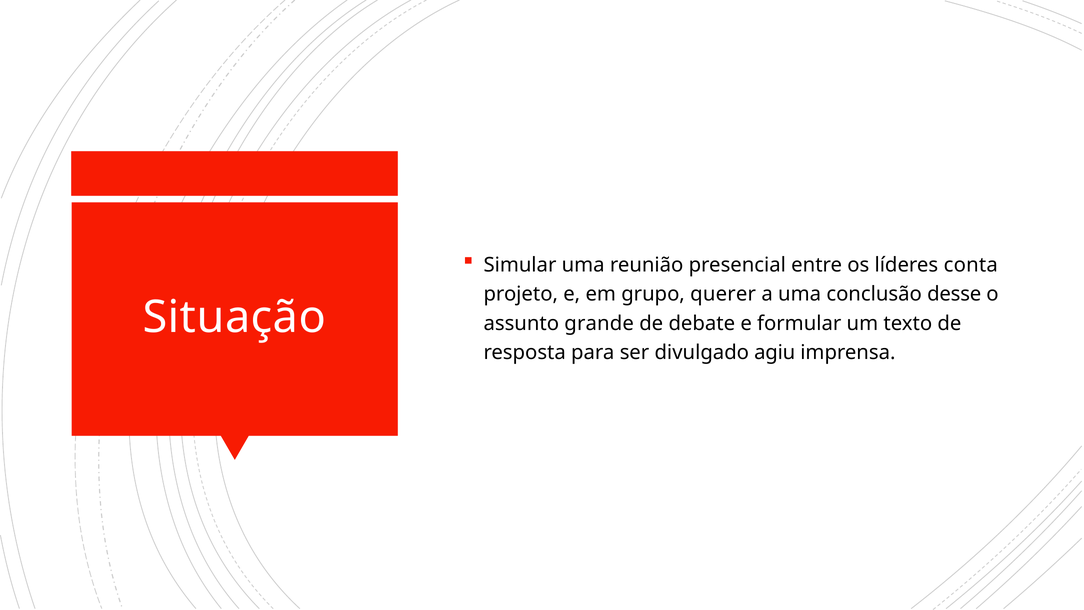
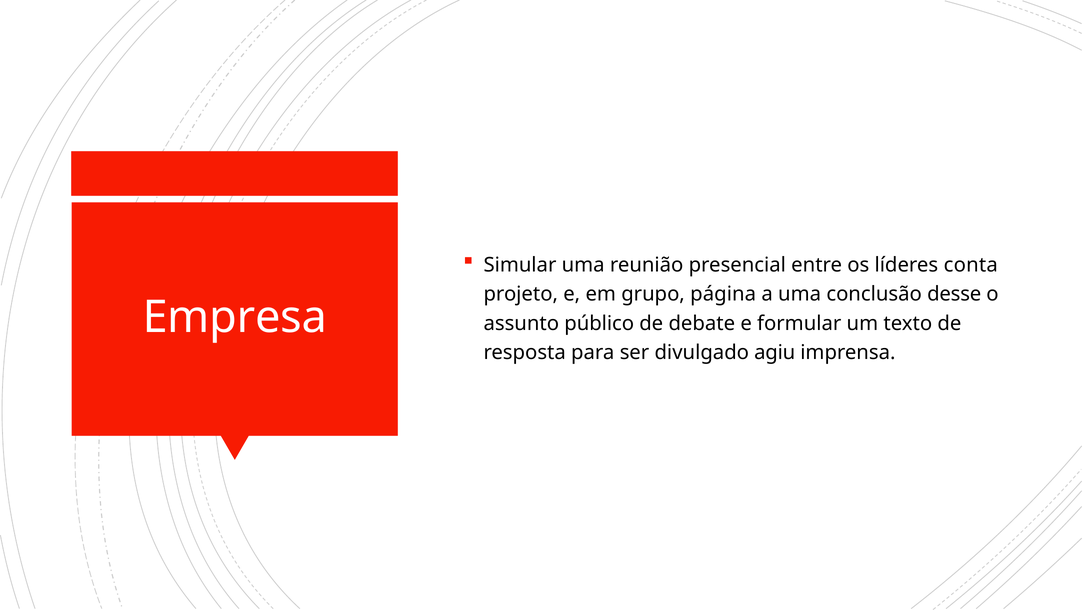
querer: querer -> página
Situação: Situação -> Empresa
grande: grande -> público
